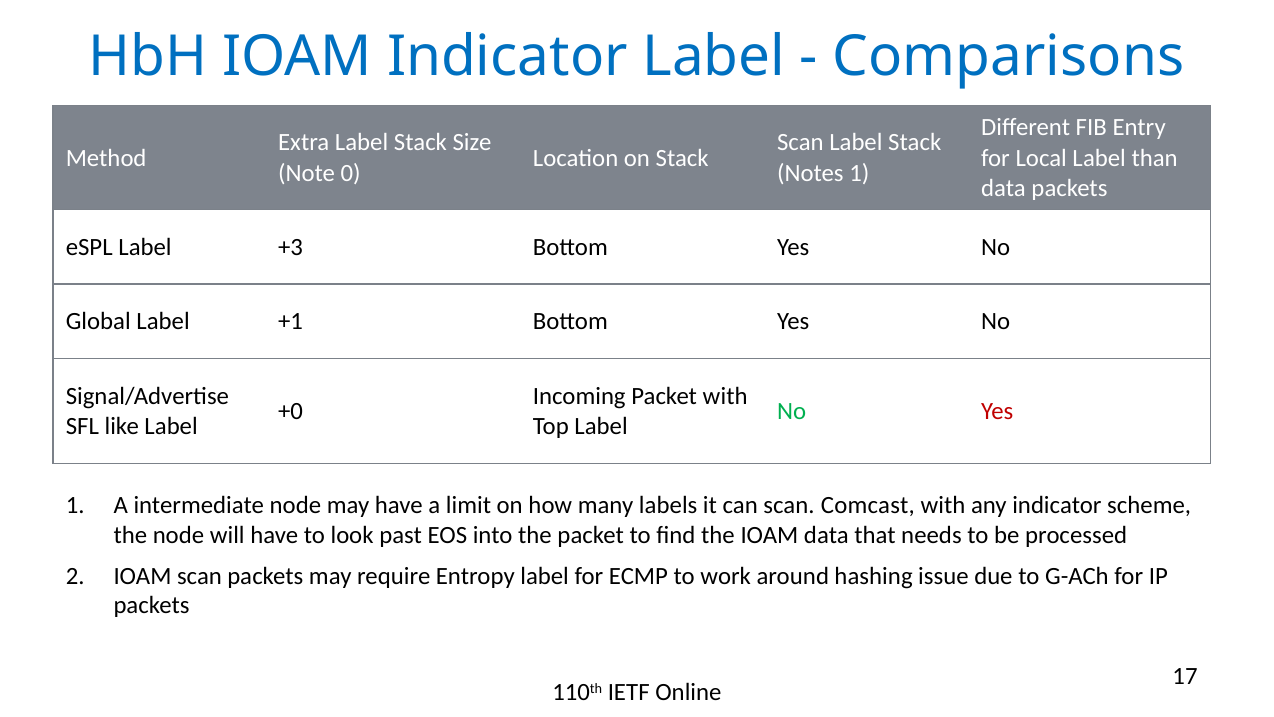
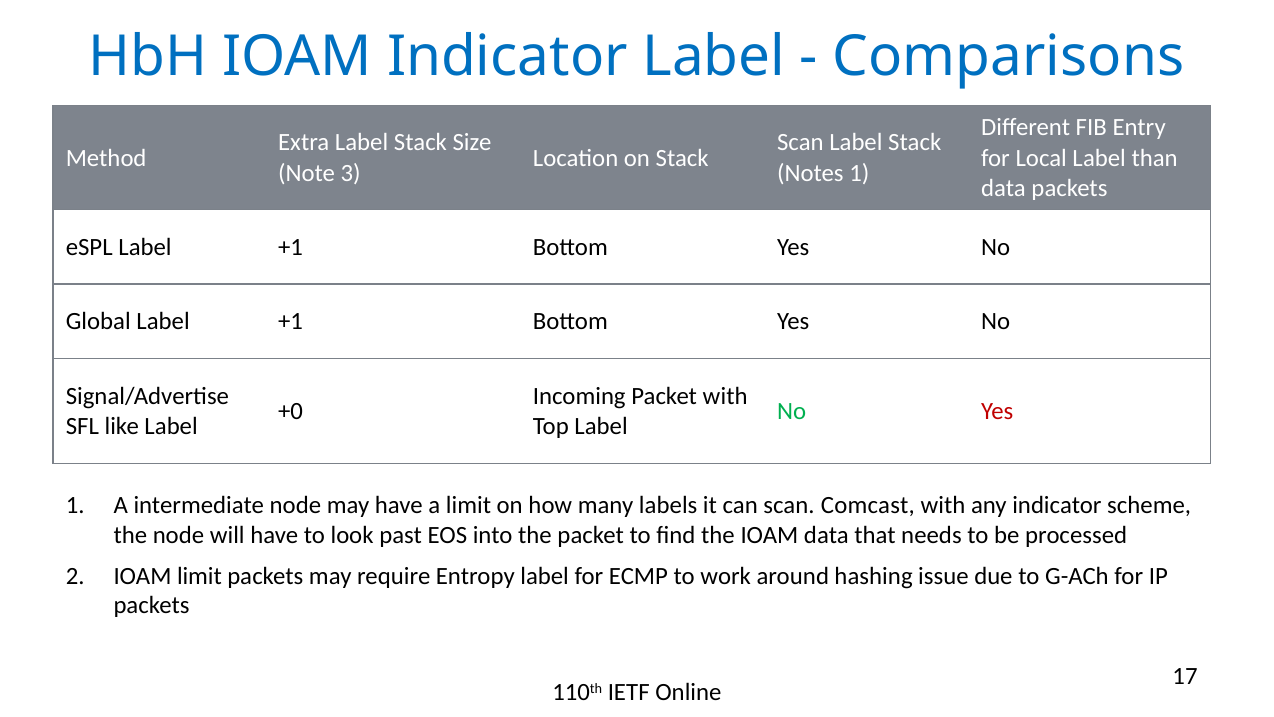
0: 0 -> 3
eSPL Label +3: +3 -> +1
IOAM scan: scan -> limit
